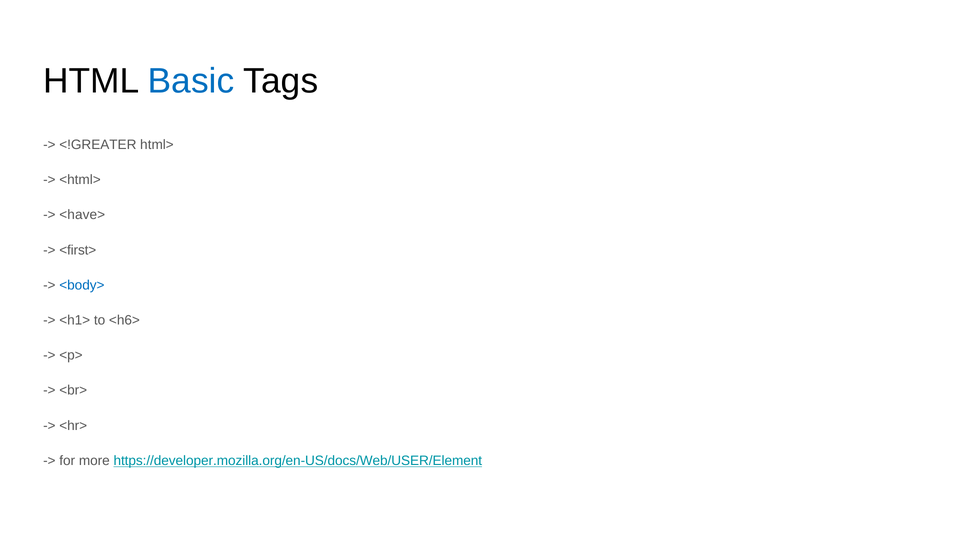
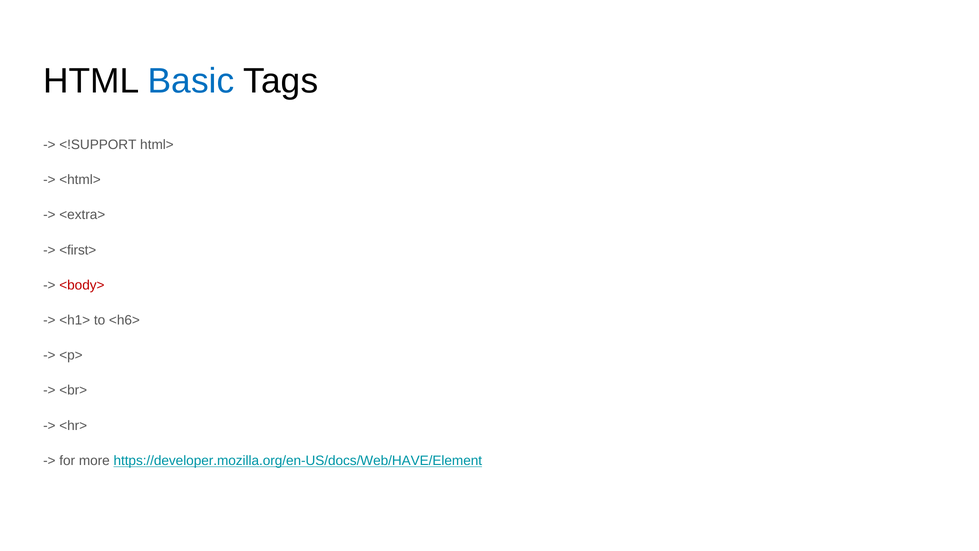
<!GREATER: <!GREATER -> <!SUPPORT
<have>: <have> -> <extra>
<body> colour: blue -> red
https://developer.mozilla.org/en-US/docs/Web/USER/Element: https://developer.mozilla.org/en-US/docs/Web/USER/Element -> https://developer.mozilla.org/en-US/docs/Web/HAVE/Element
